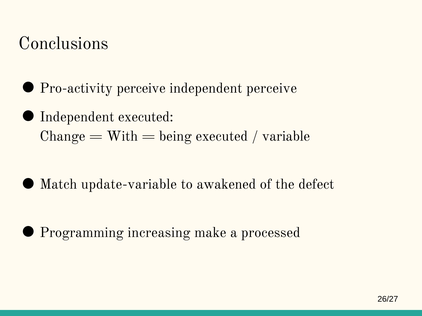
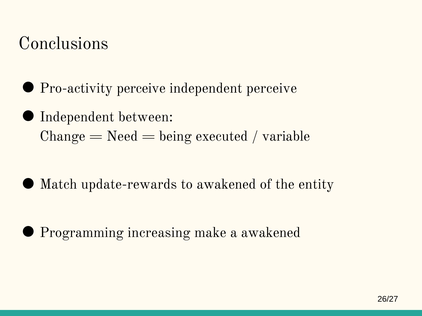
Independent executed: executed -> between
With: With -> Need
update-variable: update-variable -> update-rewards
defect: defect -> entity
a processed: processed -> awakened
